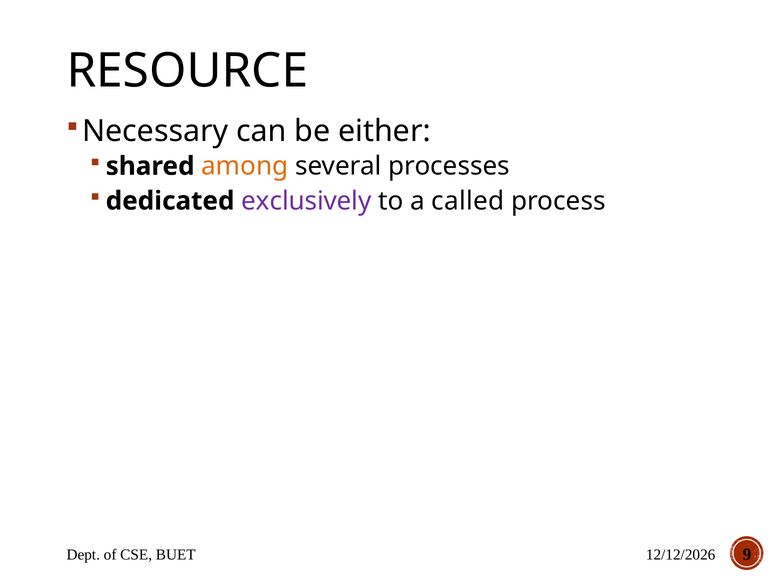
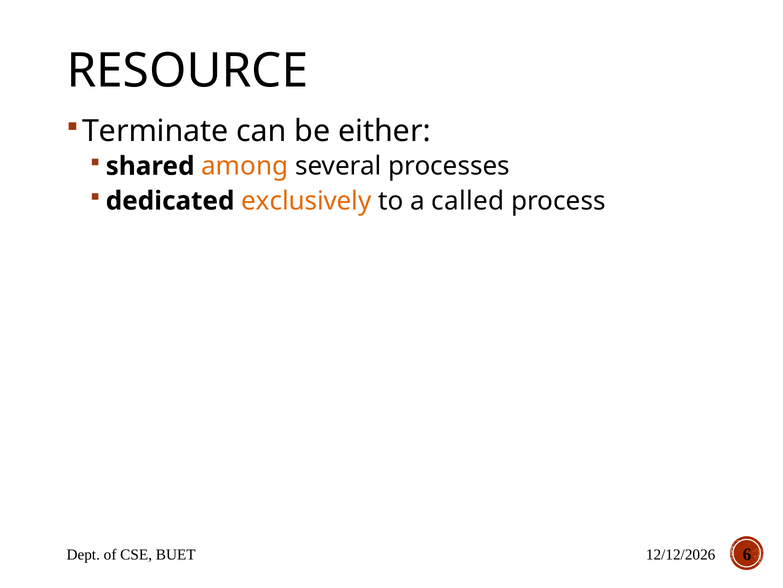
Necessary: Necessary -> Terminate
exclusively colour: purple -> orange
9: 9 -> 6
